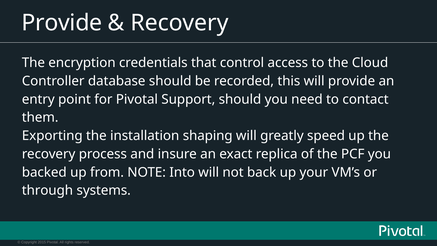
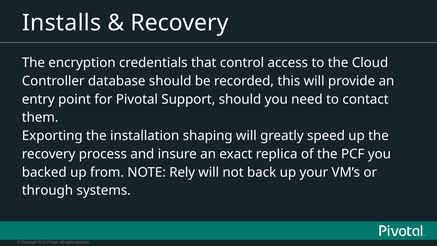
Provide at (62, 23): Provide -> Installs
Into: Into -> Rely
